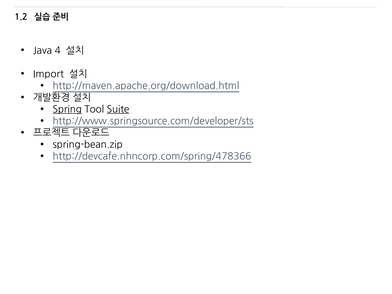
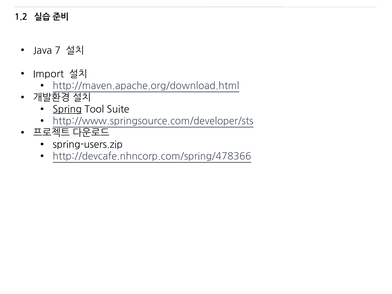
4: 4 -> 7
Suite underline: present -> none
spring-bean.zip: spring-bean.zip -> spring-users.zip
